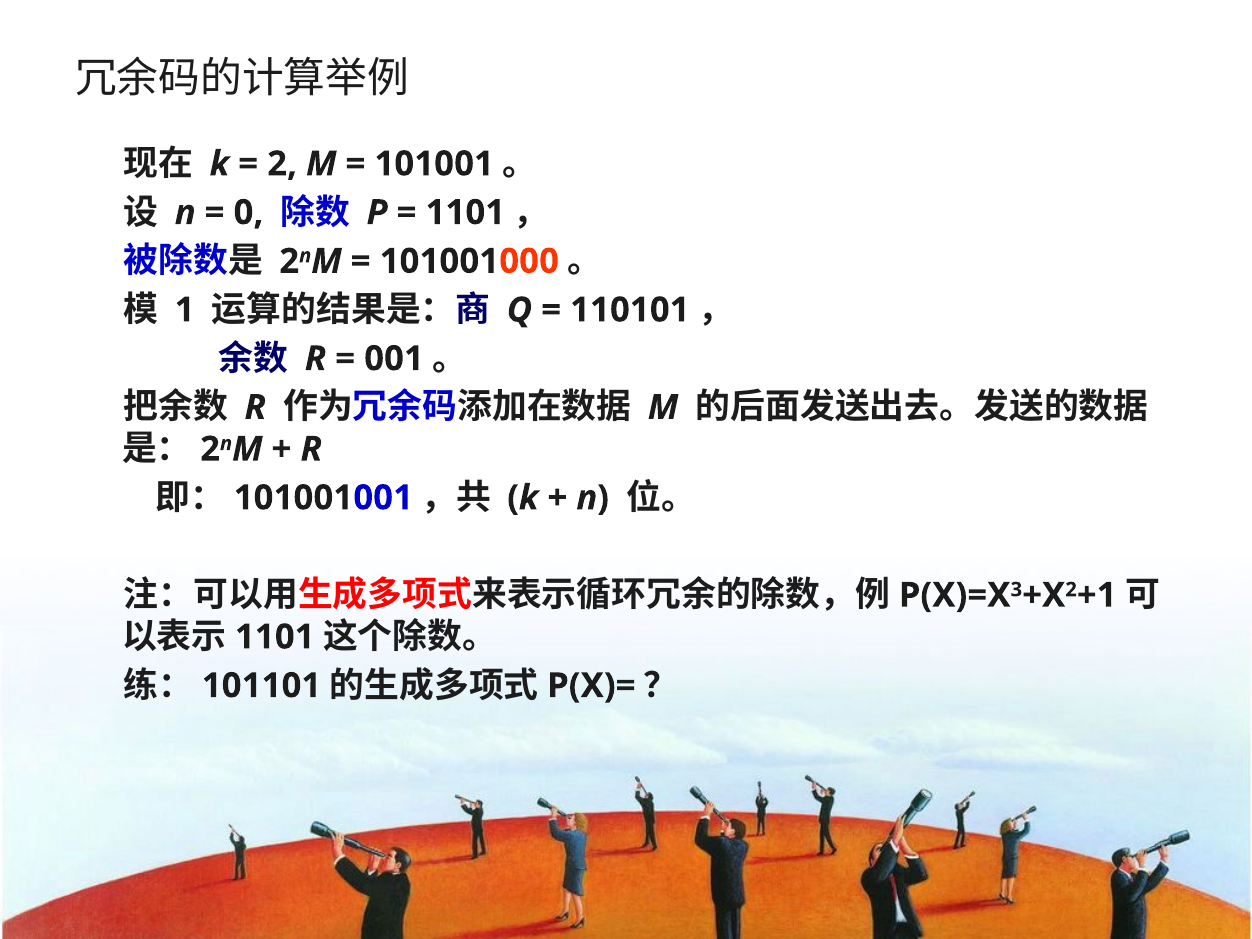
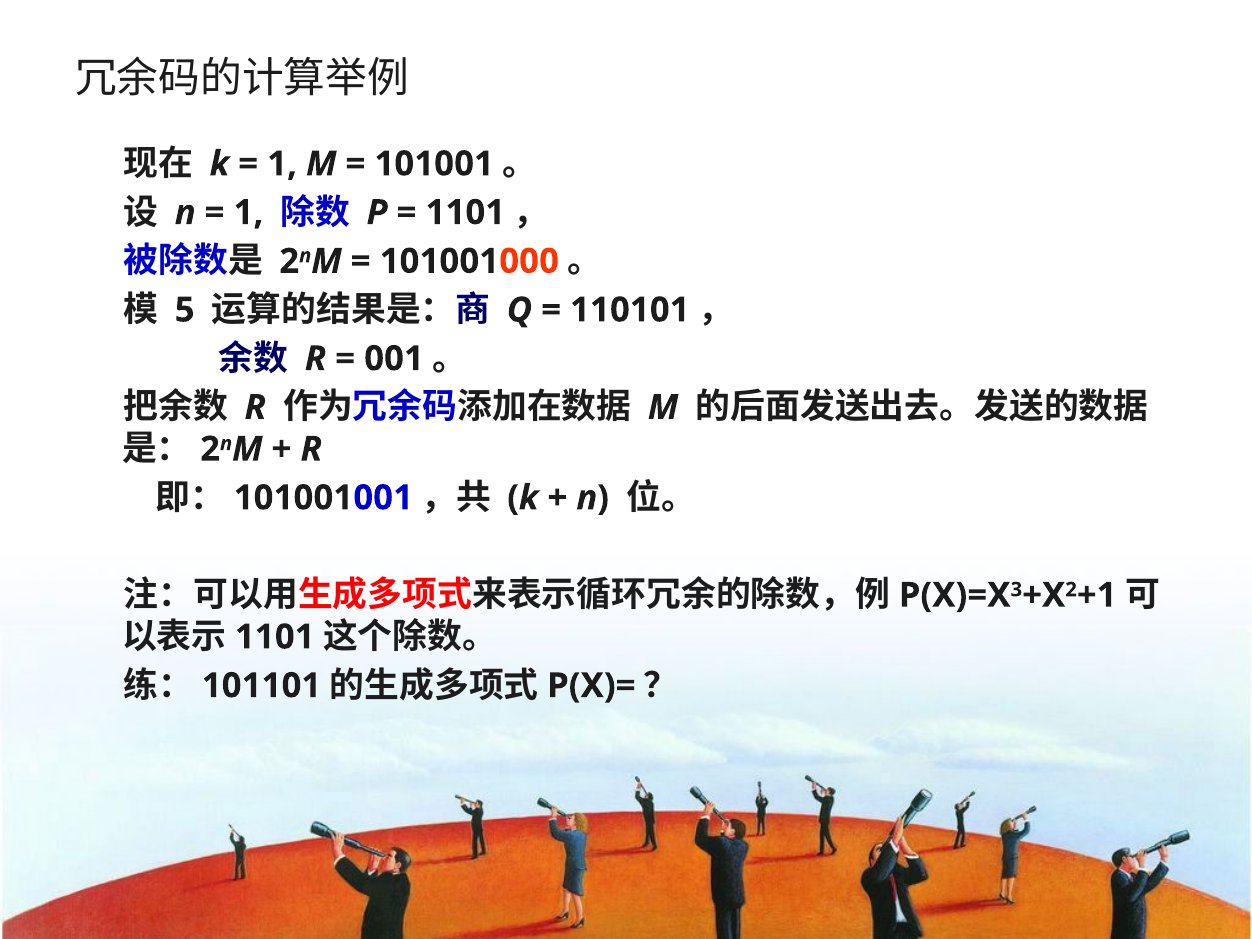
2 at (282, 164): 2 -> 1
0 at (248, 213): 0 -> 1
1: 1 -> 5
